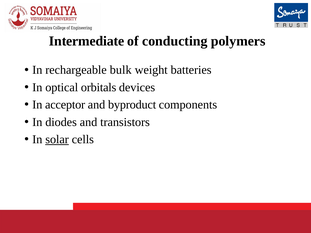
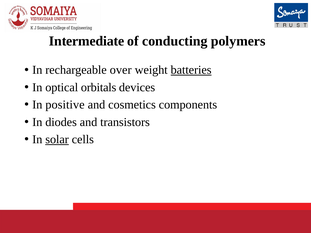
bulk: bulk -> over
batteries underline: none -> present
acceptor: acceptor -> positive
byproduct: byproduct -> cosmetics
